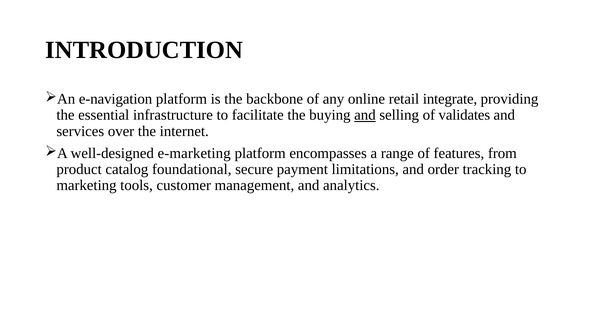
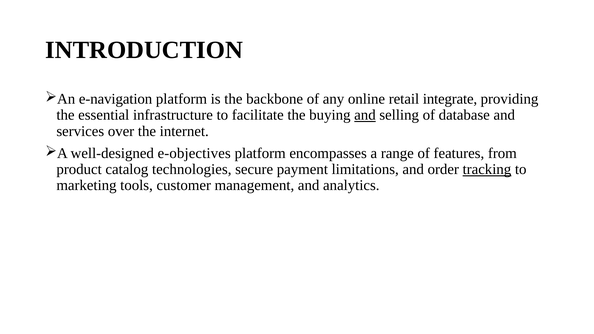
validates: validates -> database
e-marketing: e-marketing -> e-objectives
foundational: foundational -> technologies
tracking underline: none -> present
